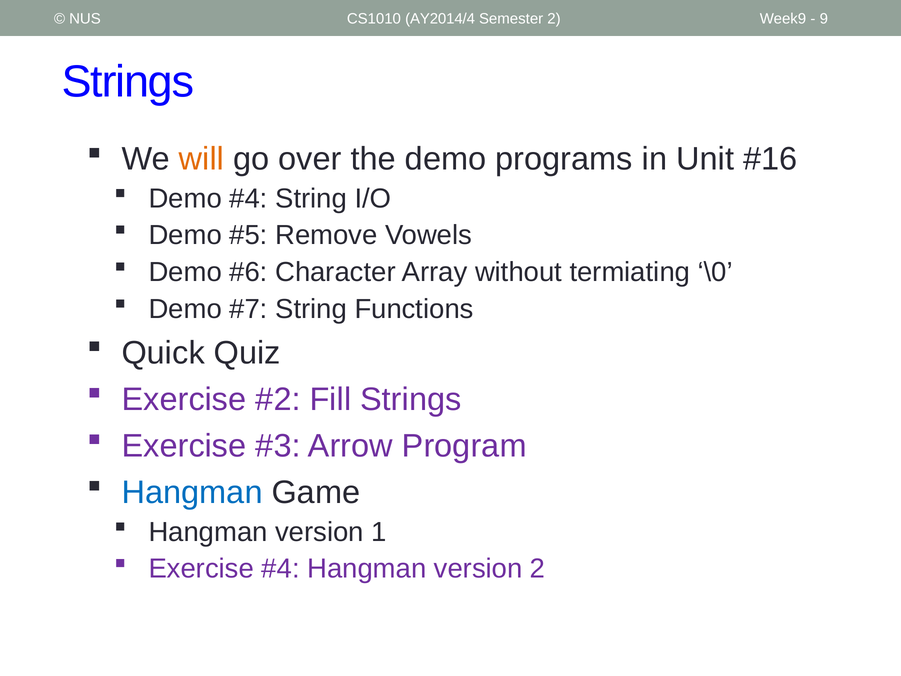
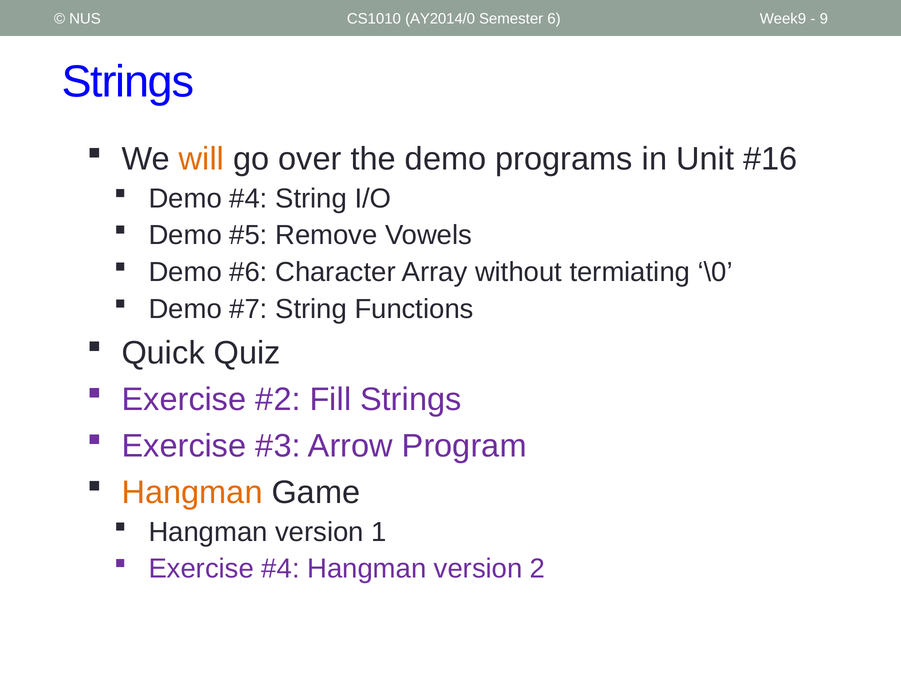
AY2014/4: AY2014/4 -> AY2014/0
Semester 2: 2 -> 6
Hangman at (192, 492) colour: blue -> orange
